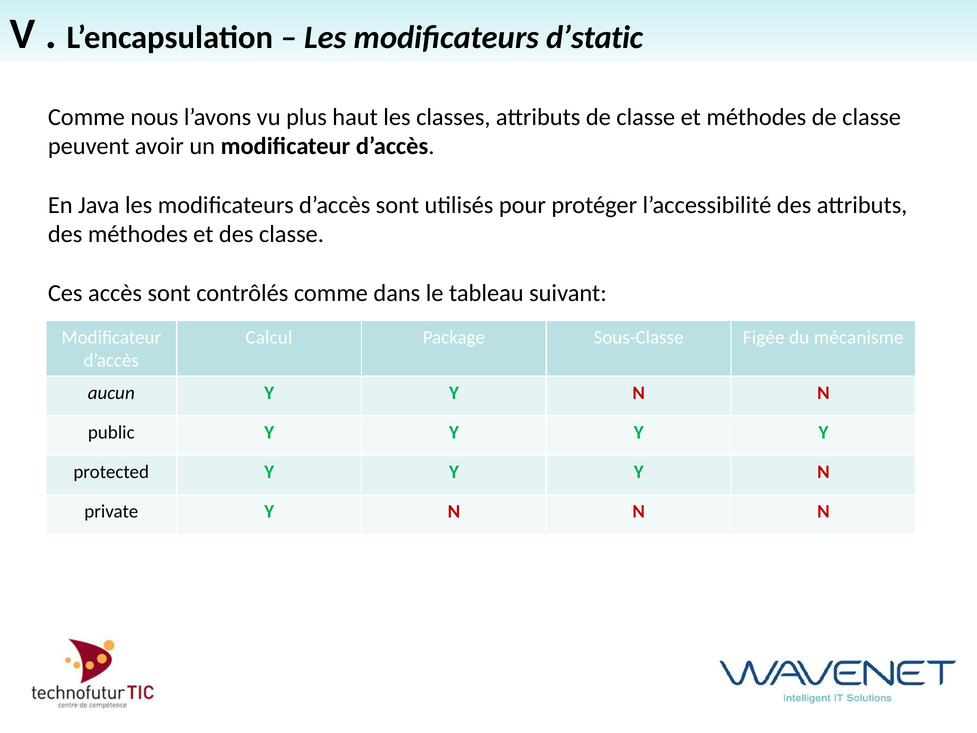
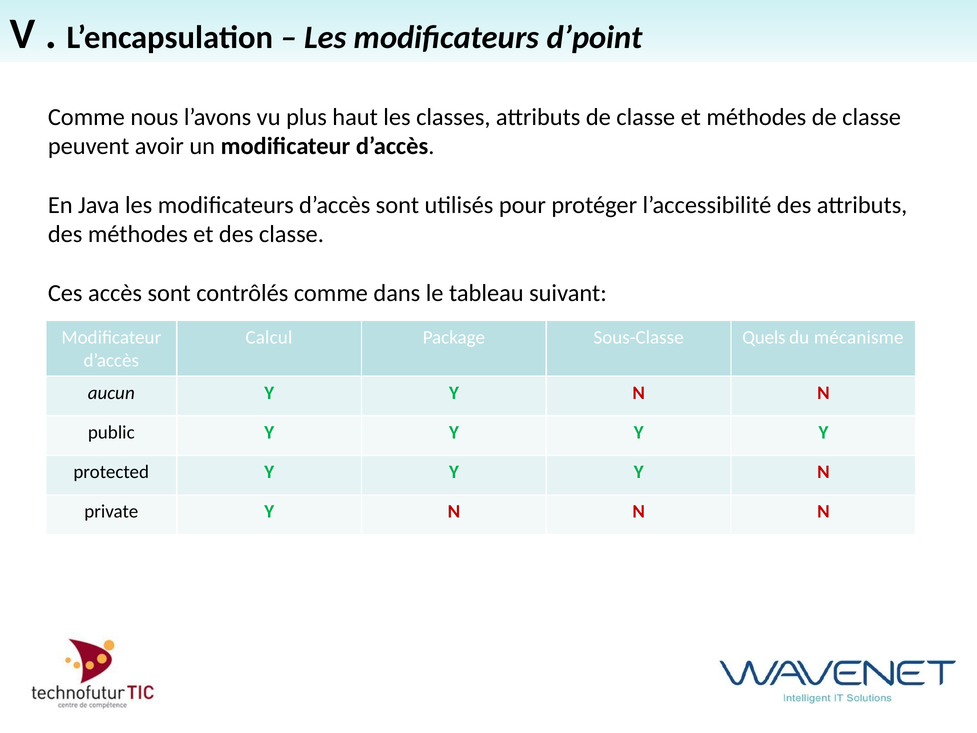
d’static: d’static -> d’point
Figée: Figée -> Quels
